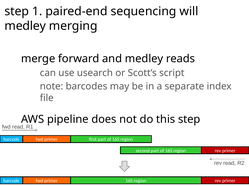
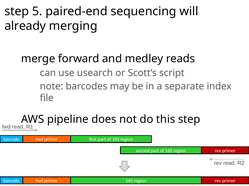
1: 1 -> 5
medley at (25, 26): medley -> already
